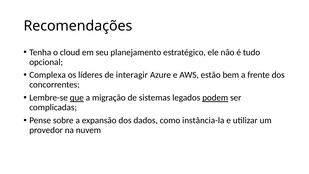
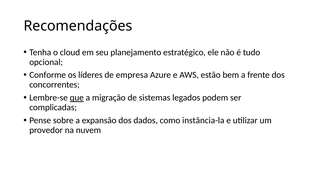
Complexa: Complexa -> Conforme
interagir: interagir -> empresa
podem underline: present -> none
